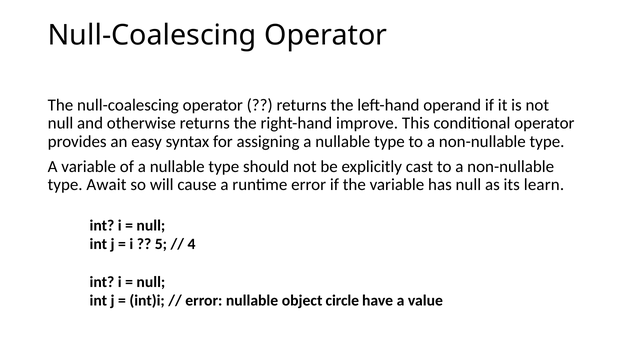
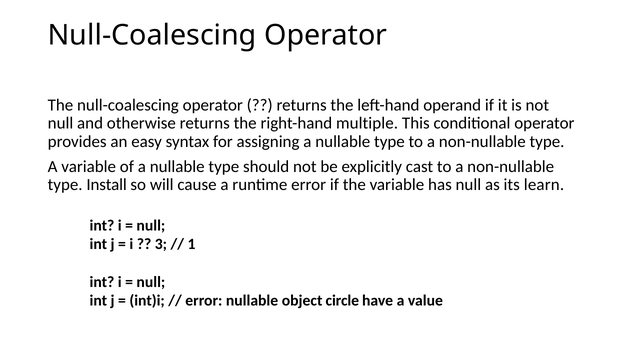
improve: improve -> multiple
Await: Await -> Install
5: 5 -> 3
4: 4 -> 1
